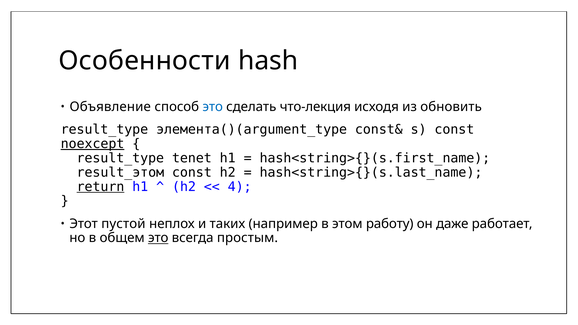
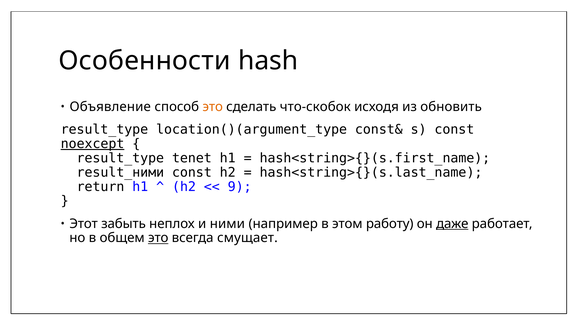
это at (213, 107) colour: blue -> orange
что-лекция: что-лекция -> что-скобок
элемента()(argument_type: элемента()(argument_type -> location()(argument_type
result_этом: result_этом -> result_ними
return underline: present -> none
4: 4 -> 9
пустой: пустой -> забыть
таких: таких -> ними
даже underline: none -> present
простым: простым -> смущает
